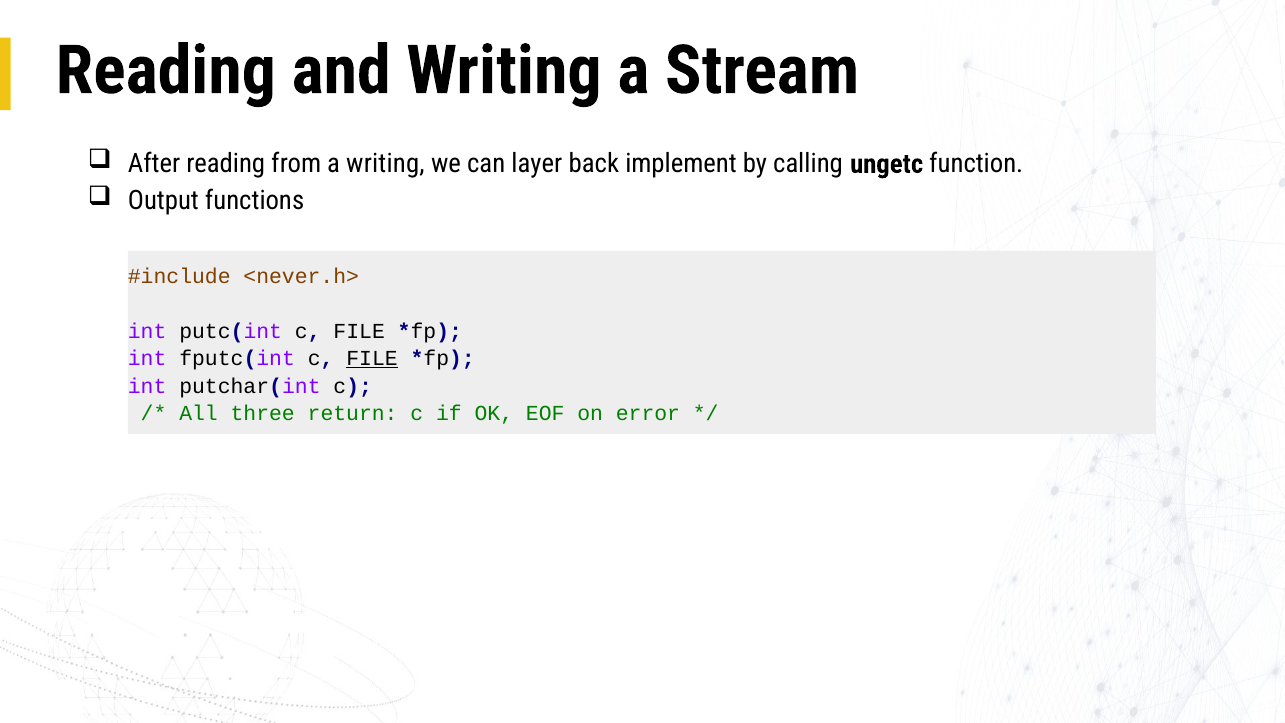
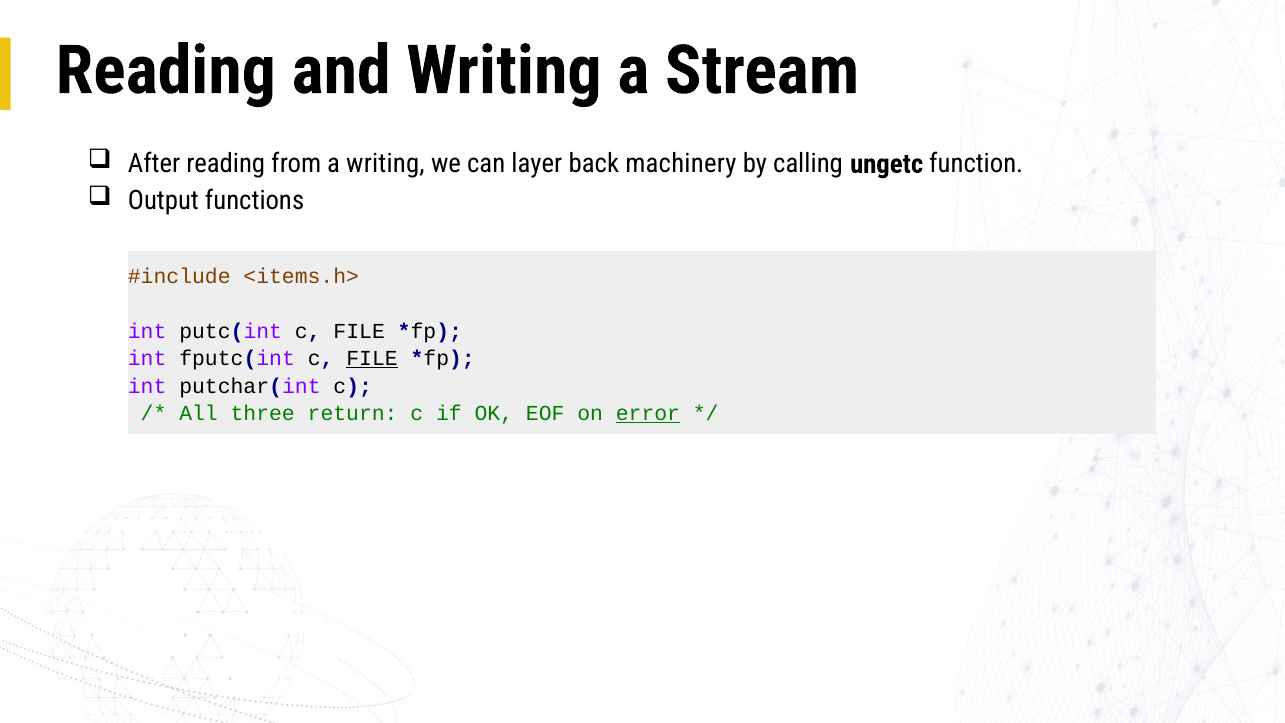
implement: implement -> machinery
<never.h>: <never.h> -> <items.h>
error underline: none -> present
